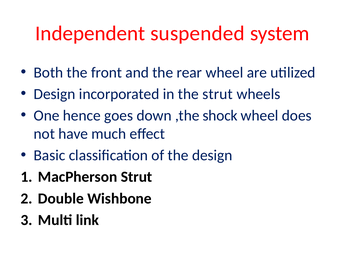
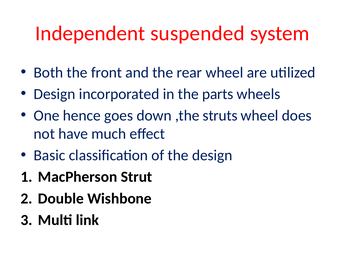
the strut: strut -> parts
shock: shock -> struts
